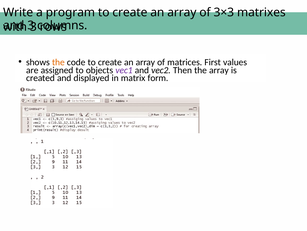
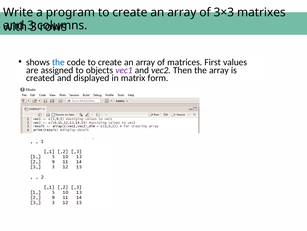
the at (58, 62) colour: orange -> blue
